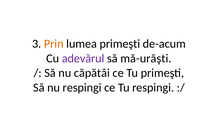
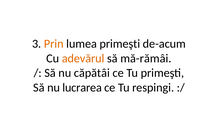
adevărul colour: purple -> orange
mă-urăşti: mă-urăşti -> mă-rămâi
nu respingi: respingi -> lucrarea
